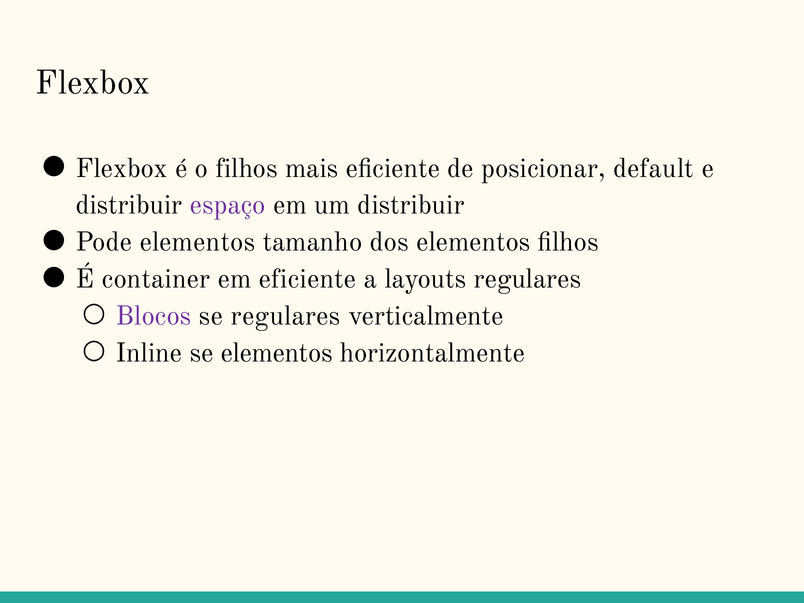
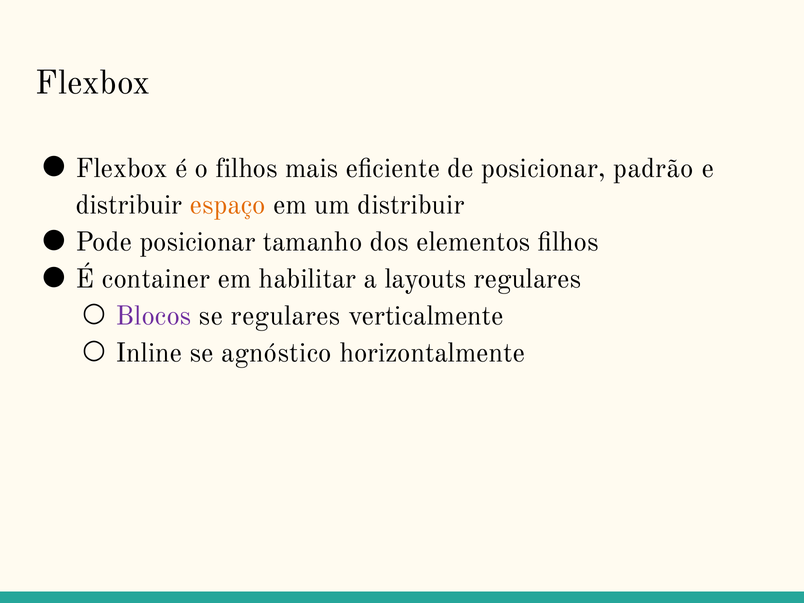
default: default -> padrão
espaço colour: purple -> orange
Pode elementos: elementos -> posicionar
em eficiente: eficiente -> habilitar
se elementos: elementos -> agnóstico
